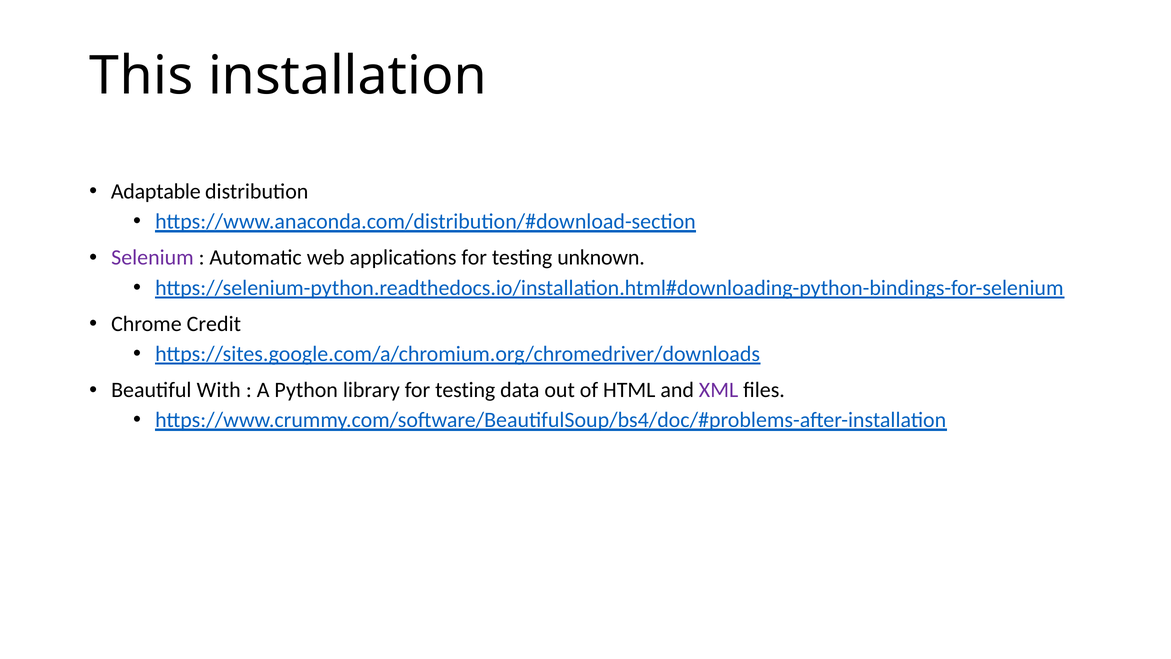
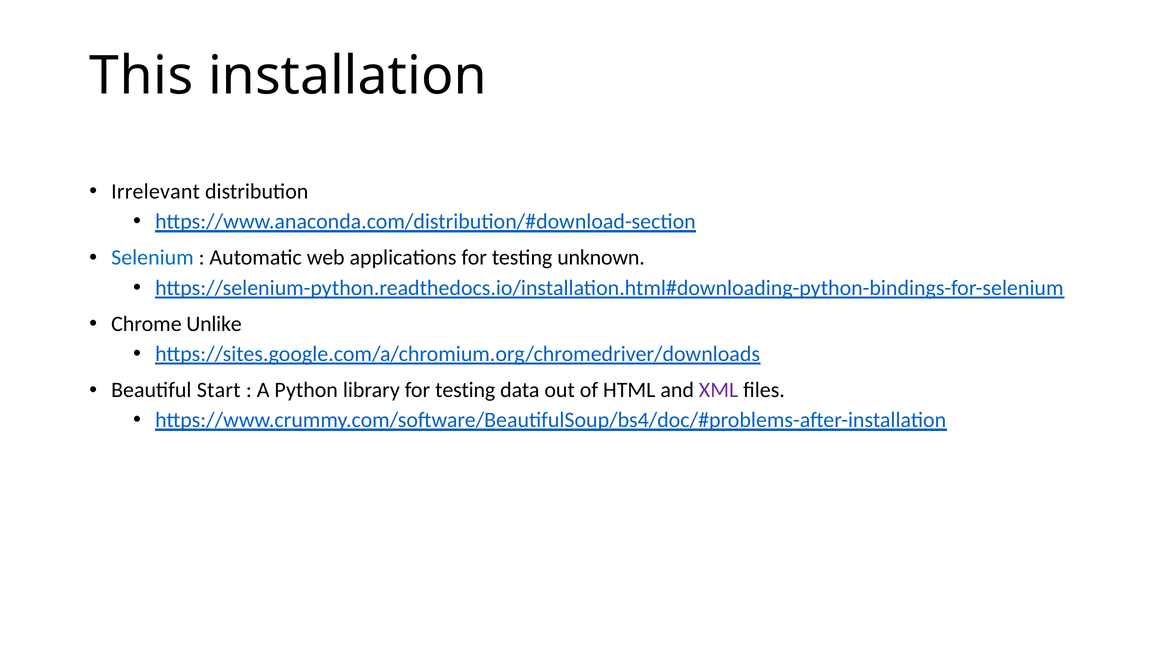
Adaptable: Adaptable -> Irrelevant
Selenium colour: purple -> blue
Credit: Credit -> Unlike
With: With -> Start
